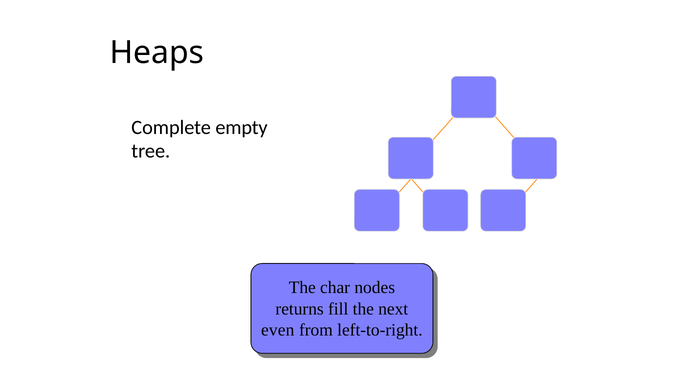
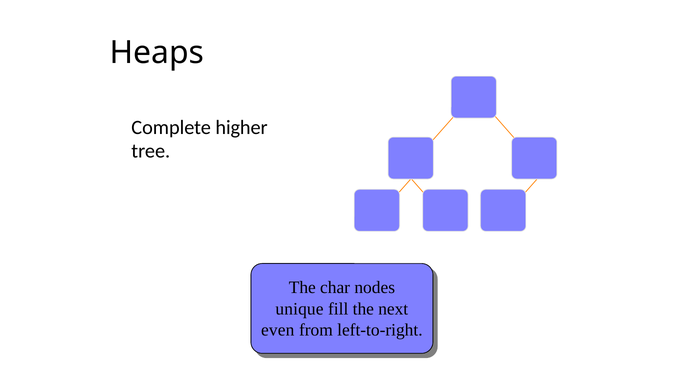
empty: empty -> higher
returns: returns -> unique
